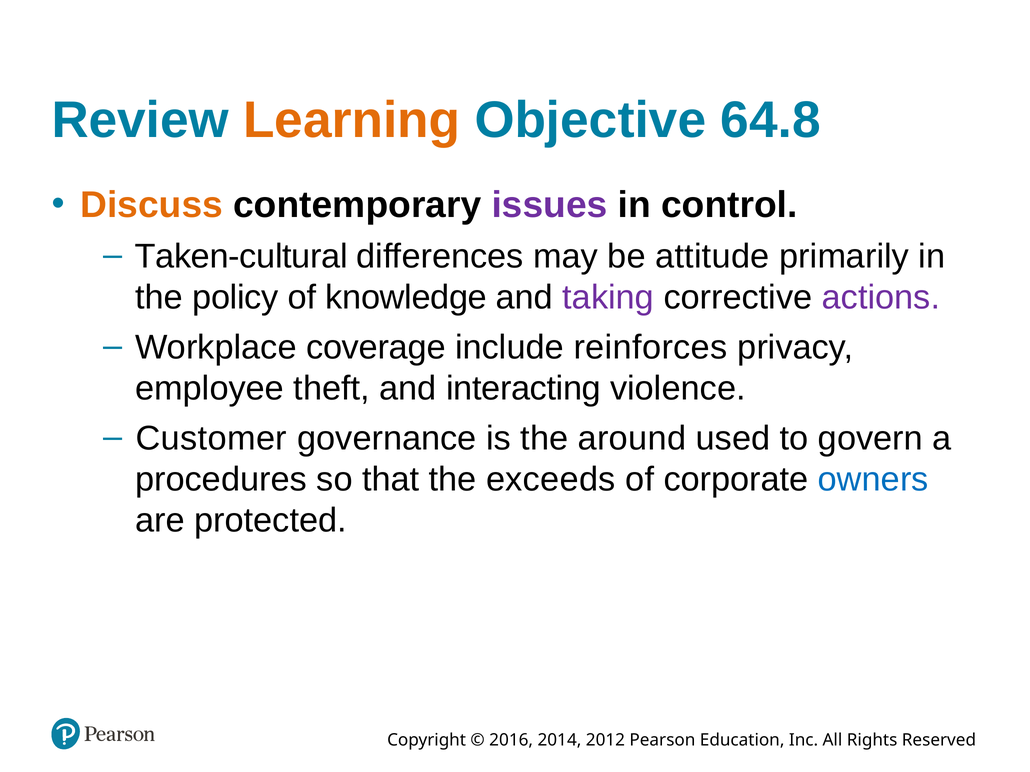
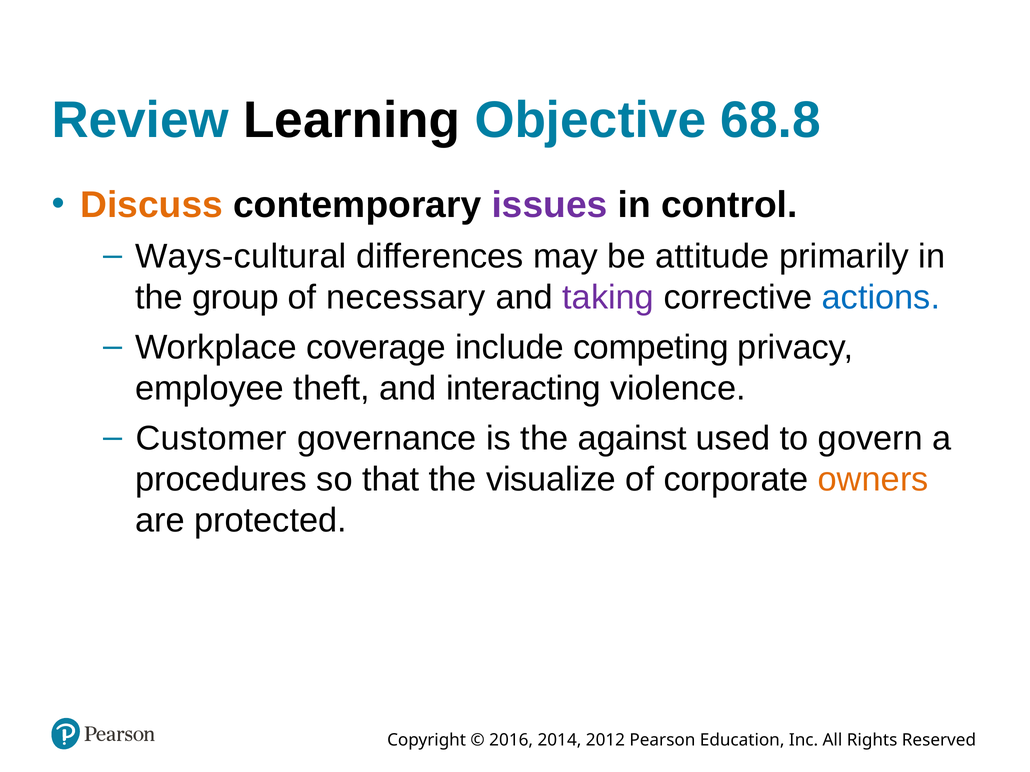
Learning colour: orange -> black
64.8: 64.8 -> 68.8
Taken-cultural: Taken-cultural -> Ways-cultural
policy: policy -> group
knowledge: knowledge -> necessary
actions colour: purple -> blue
reinforces: reinforces -> competing
around: around -> against
exceeds: exceeds -> visualize
owners colour: blue -> orange
